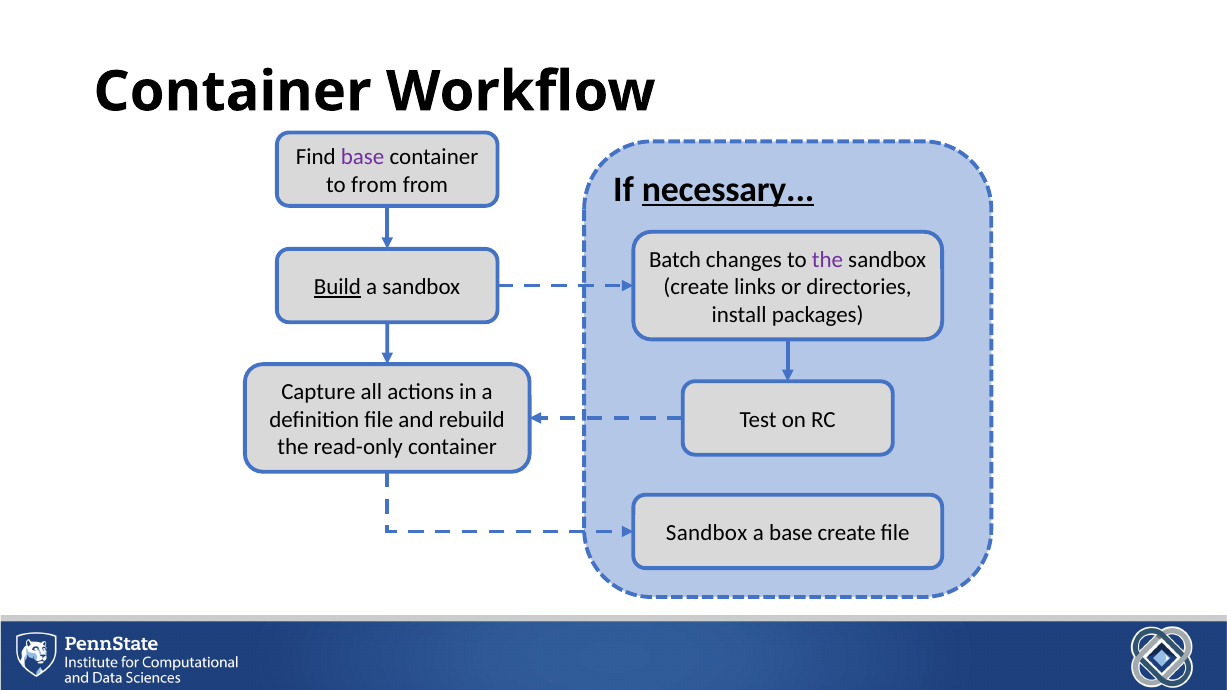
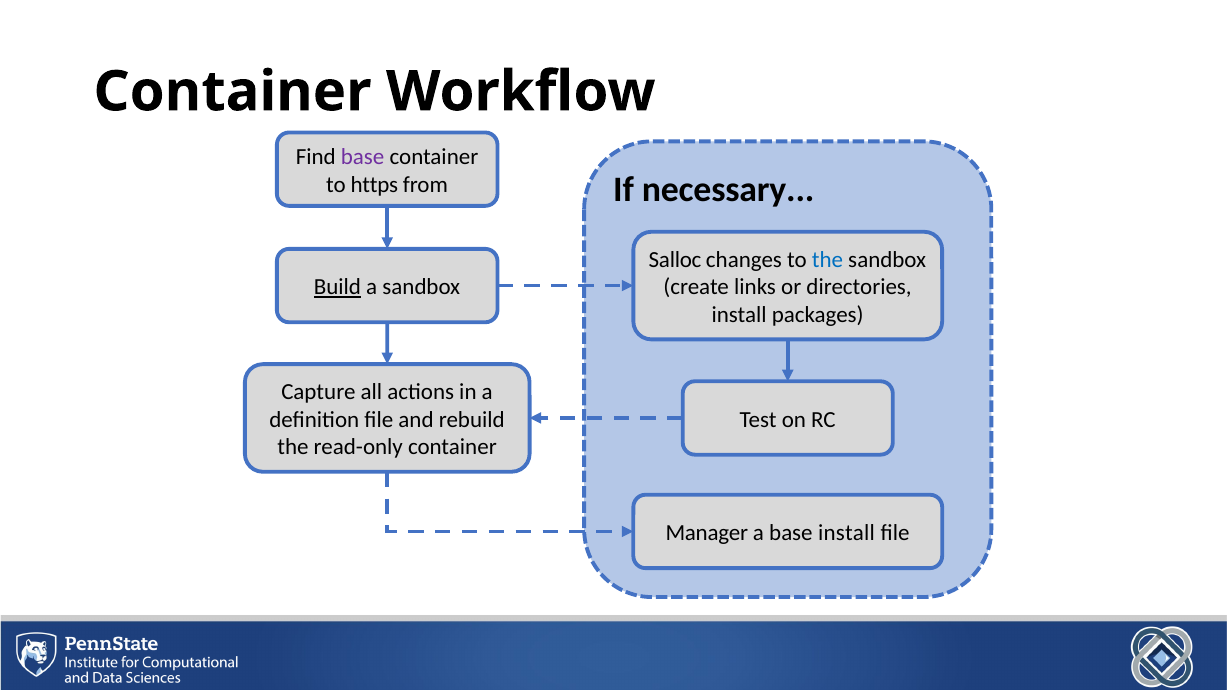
to from: from -> https
necessary underline: present -> none
Batch: Batch -> Salloc
the at (828, 260) colour: purple -> blue
Sandbox at (707, 533): Sandbox -> Manager
base create: create -> install
